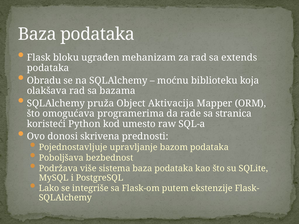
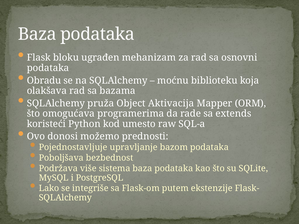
extends: extends -> osnovni
stranica: stranica -> extends
skrivena: skrivena -> možemo
